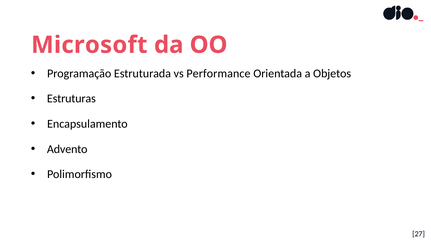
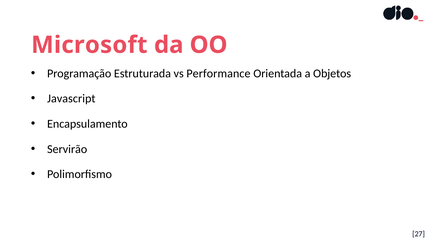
Estruturas: Estruturas -> Javascript
Advento: Advento -> Servirão
